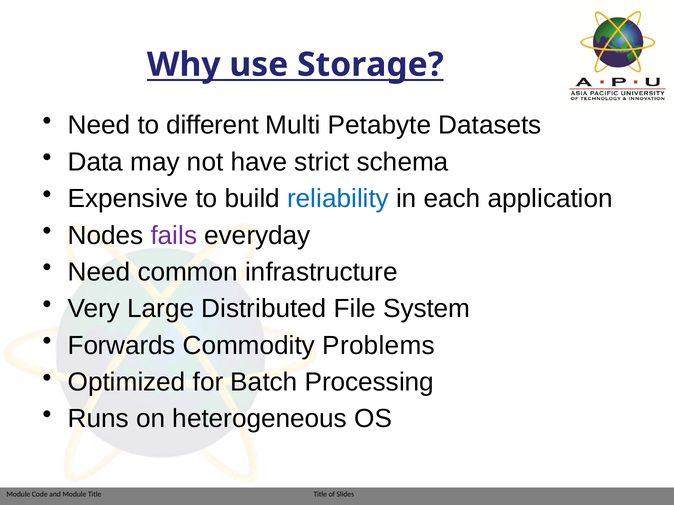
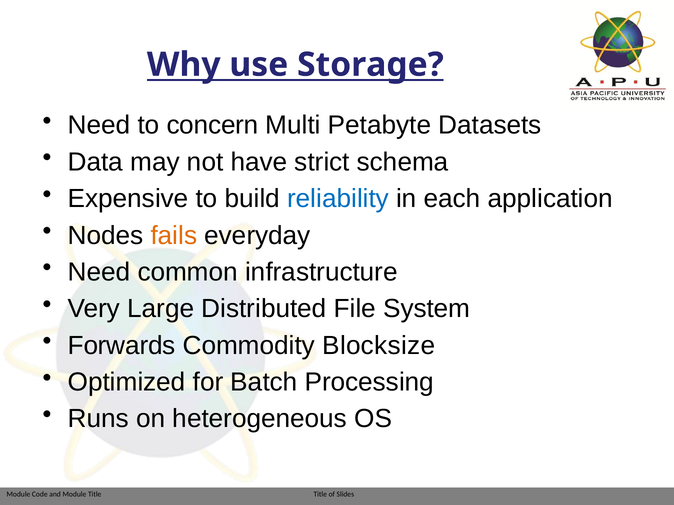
different: different -> concern
fails colour: purple -> orange
Problems: Problems -> Blocksize
